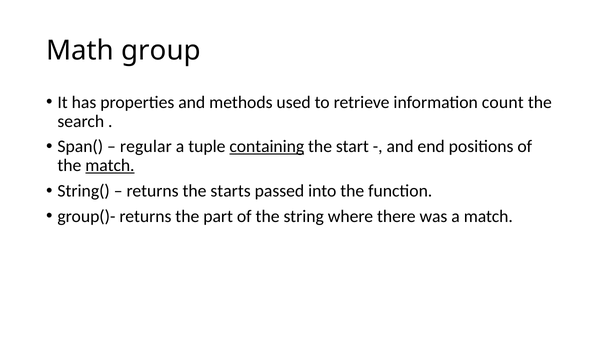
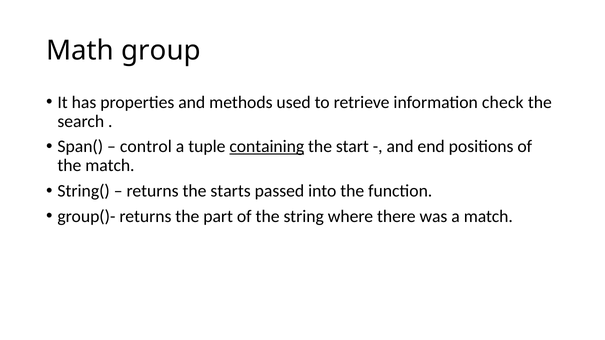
count: count -> check
regular: regular -> control
match at (110, 166) underline: present -> none
